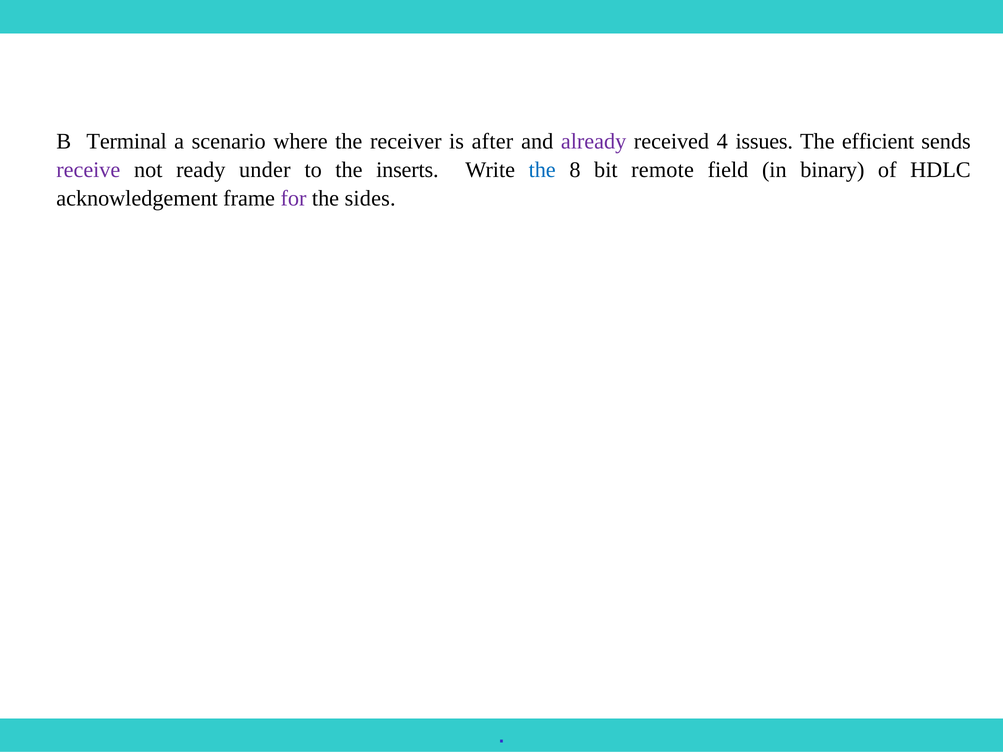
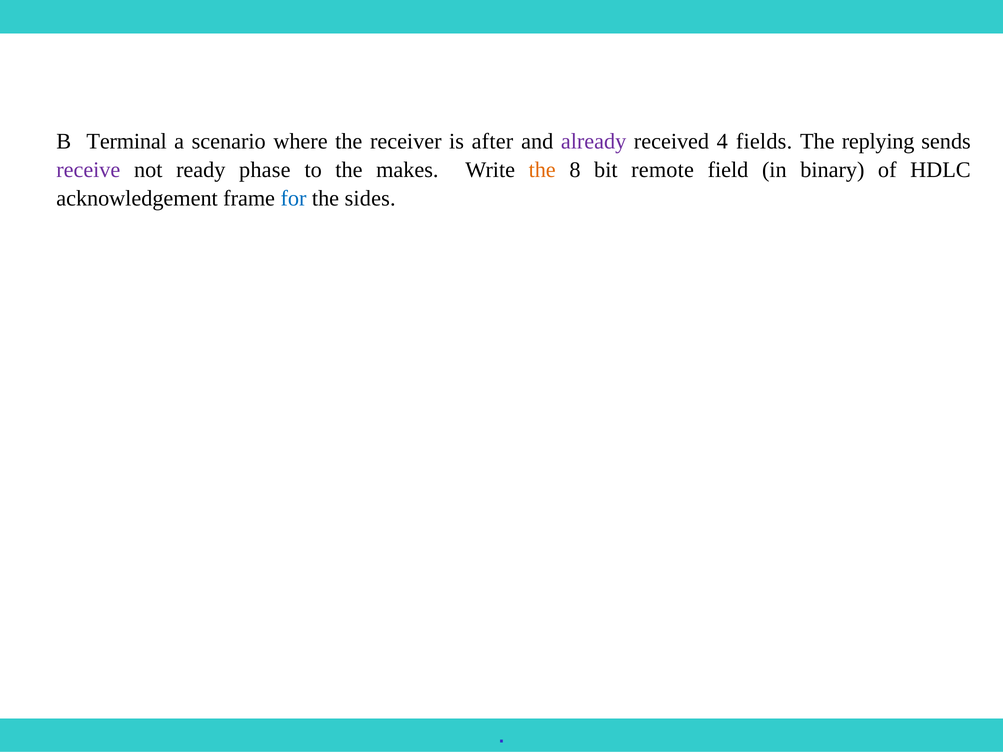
issues: issues -> fields
efficient: efficient -> replying
under: under -> phase
inserts: inserts -> makes
the at (542, 170) colour: blue -> orange
for colour: purple -> blue
